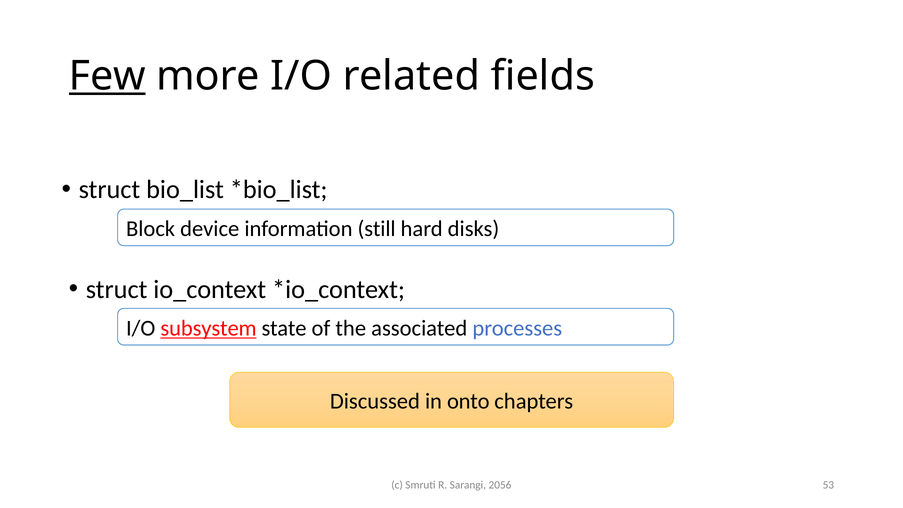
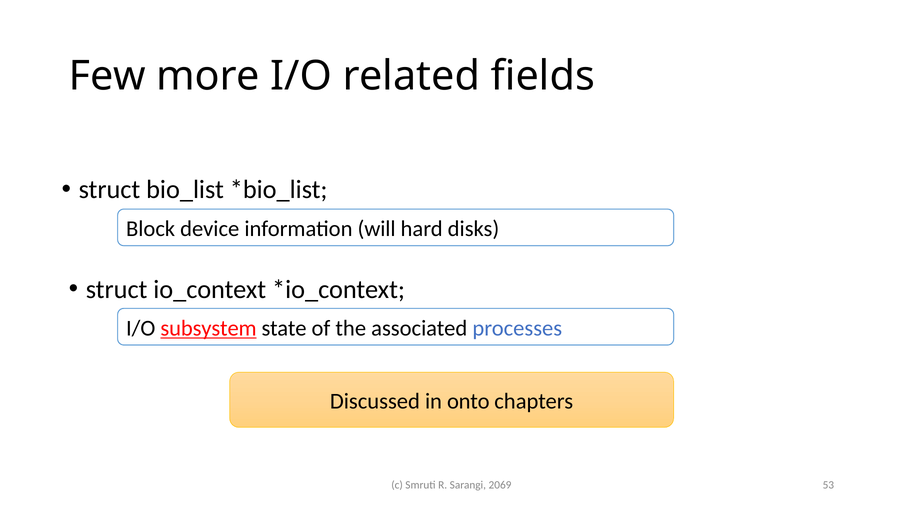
Few underline: present -> none
still: still -> will
2056: 2056 -> 2069
